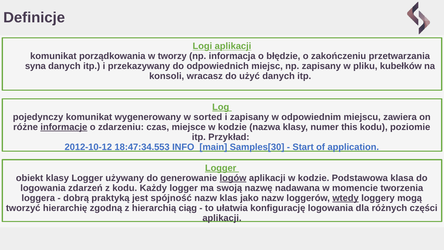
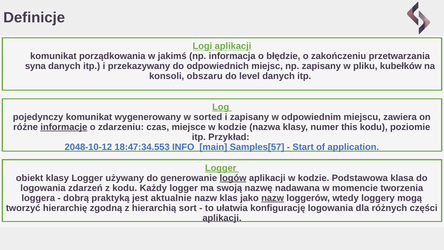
tworzy: tworzy -> jakimś
wracasz: wracasz -> obszaru
użyć: użyć -> level
2012-10-12: 2012-10-12 -> 2048-10-12
Samples[30: Samples[30 -> Samples[57
spójność: spójność -> aktualnie
nazw at (273, 198) underline: none -> present
wtedy underline: present -> none
ciąg: ciąg -> sort
